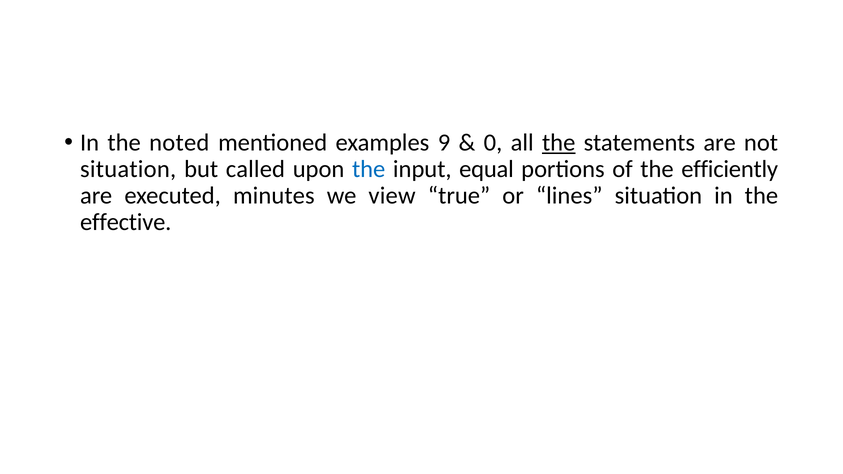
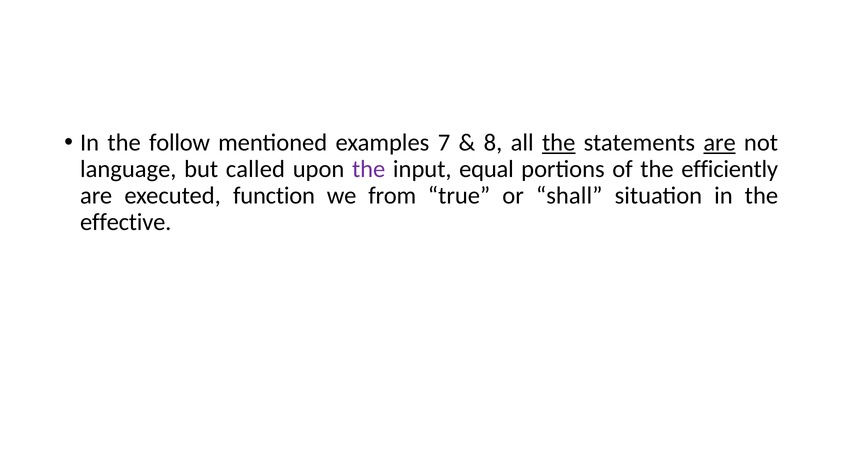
noted: noted -> follow
9: 9 -> 7
0: 0 -> 8
are at (720, 143) underline: none -> present
situation at (128, 169): situation -> language
the at (369, 169) colour: blue -> purple
minutes: minutes -> function
view: view -> from
lines: lines -> shall
